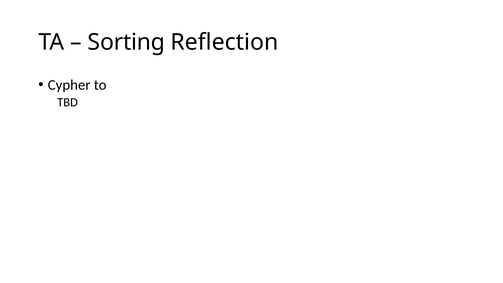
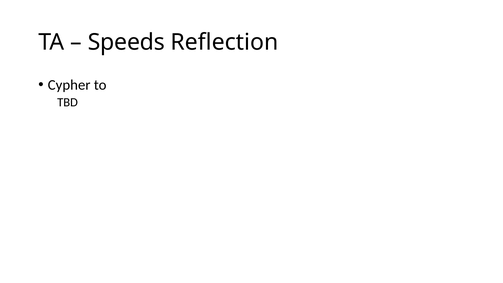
Sorting: Sorting -> Speeds
